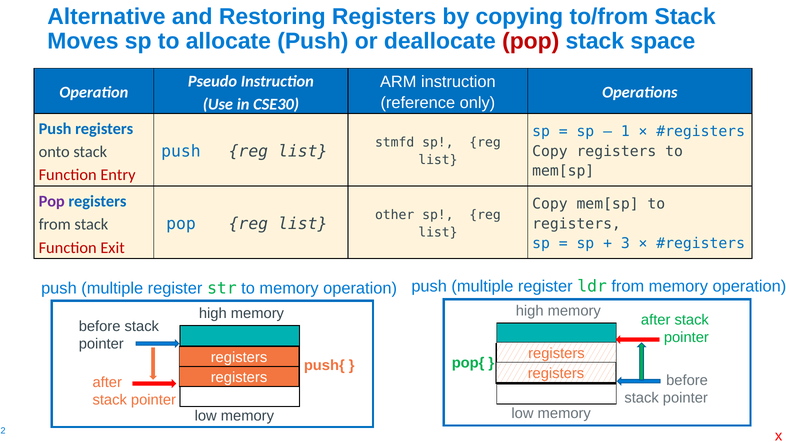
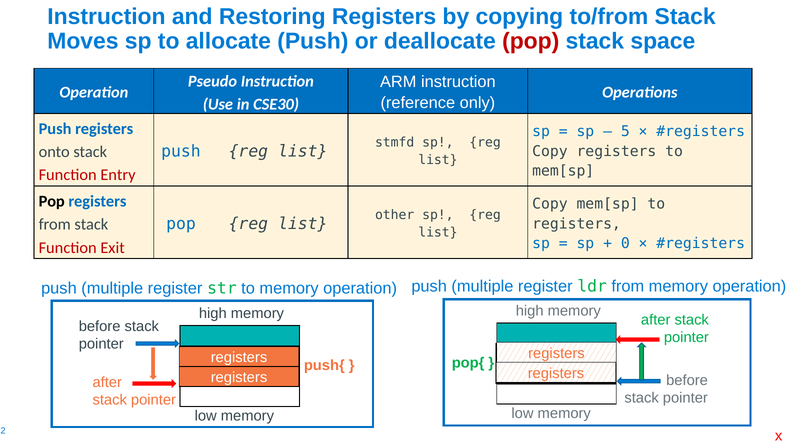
Alternative at (106, 17): Alternative -> Instruction
1: 1 -> 5
Pop at (52, 202) colour: purple -> black
3: 3 -> 0
